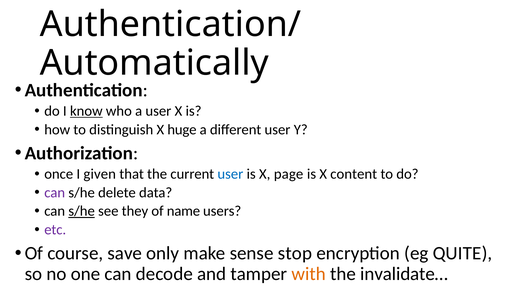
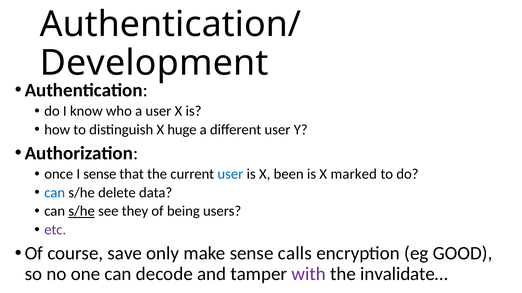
Automatically: Automatically -> Development
know underline: present -> none
I given: given -> sense
page: page -> been
content: content -> marked
can at (55, 193) colour: purple -> blue
name: name -> being
stop: stop -> calls
QUITE: QUITE -> GOOD
with colour: orange -> purple
